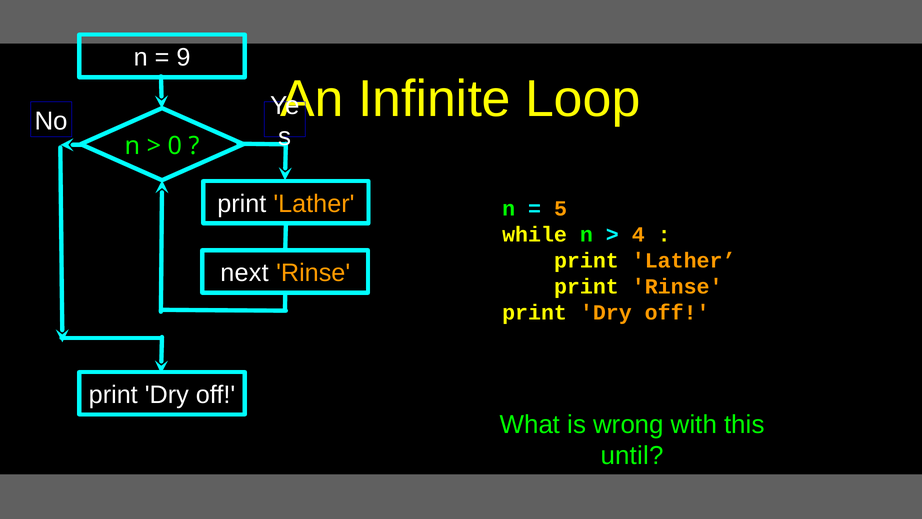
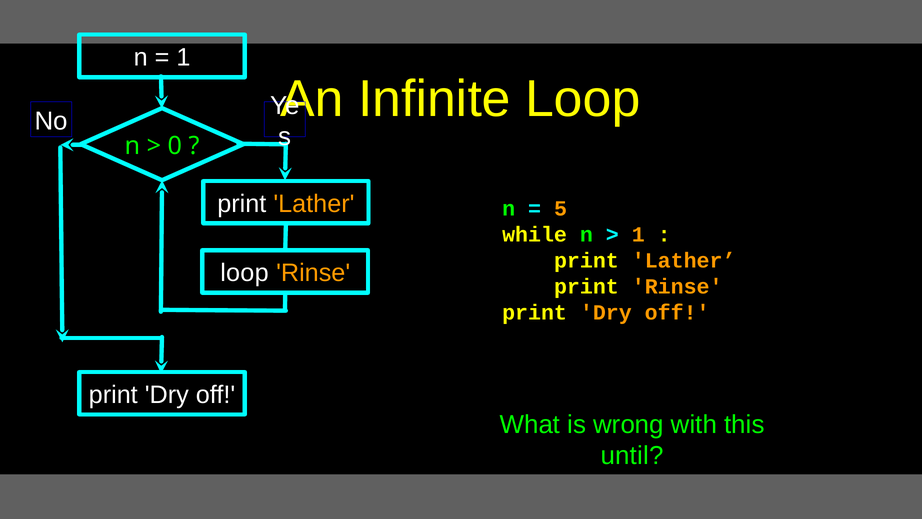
9 at (183, 58): 9 -> 1
4 at (638, 235): 4 -> 1
next at (244, 273): next -> loop
